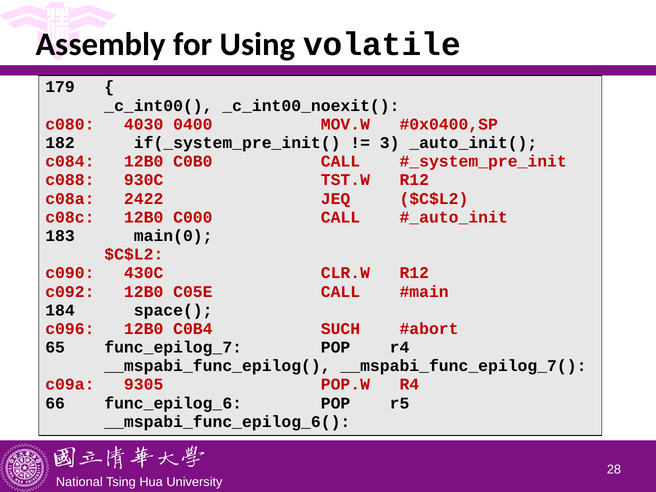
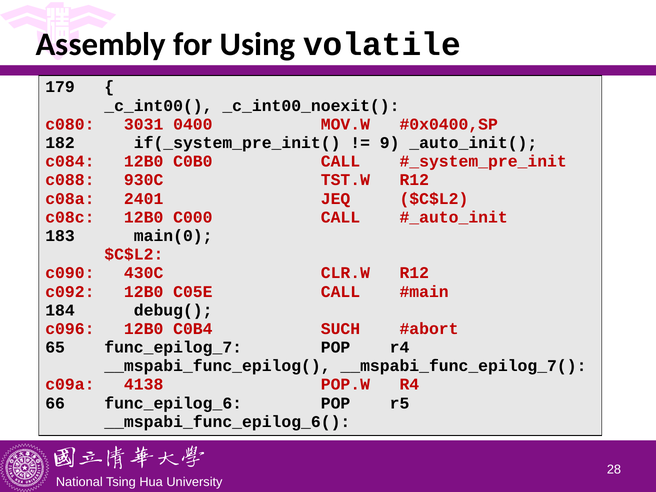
4030: 4030 -> 3031
3: 3 -> 9
2422: 2422 -> 2401
space(: space( -> debug(
9305: 9305 -> 4138
